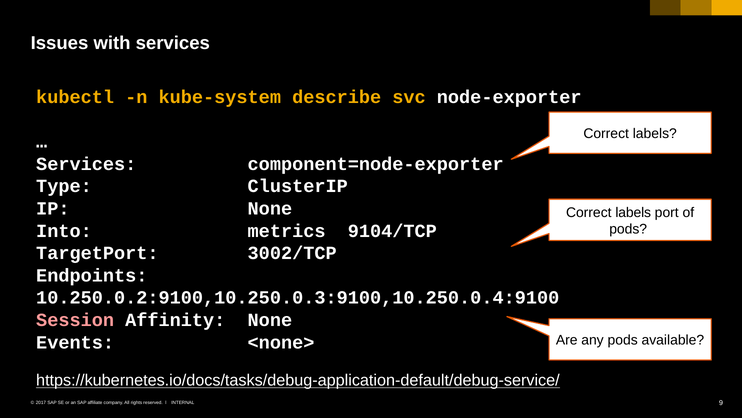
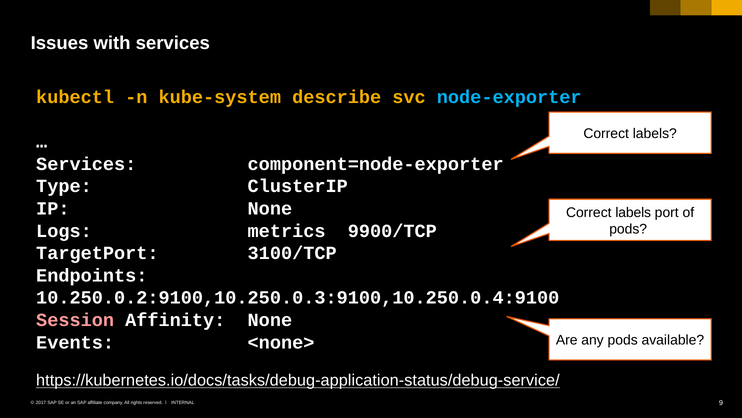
node-exporter colour: white -> light blue
Into: Into -> Logs
9104/TCP: 9104/TCP -> 9900/TCP
3002/TCP: 3002/TCP -> 3100/TCP
https://kubernetes.io/docs/tasks/debug-application-default/debug-service/: https://kubernetes.io/docs/tasks/debug-application-default/debug-service/ -> https://kubernetes.io/docs/tasks/debug-application-status/debug-service/
